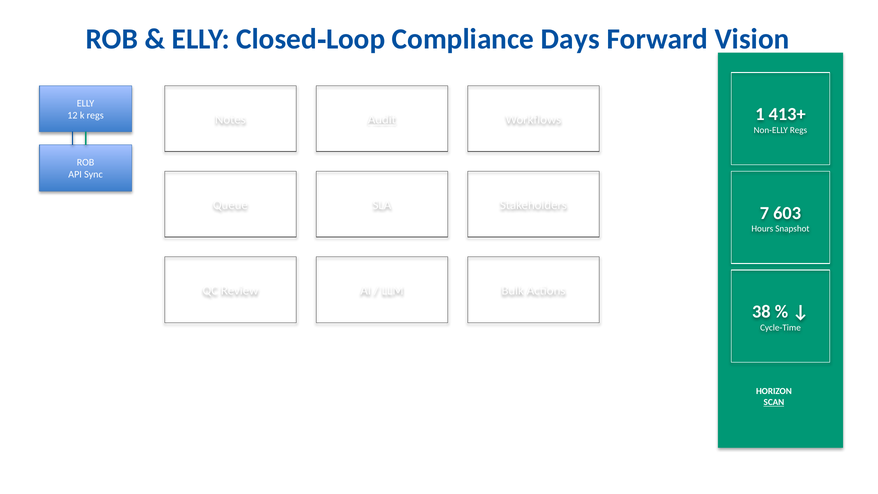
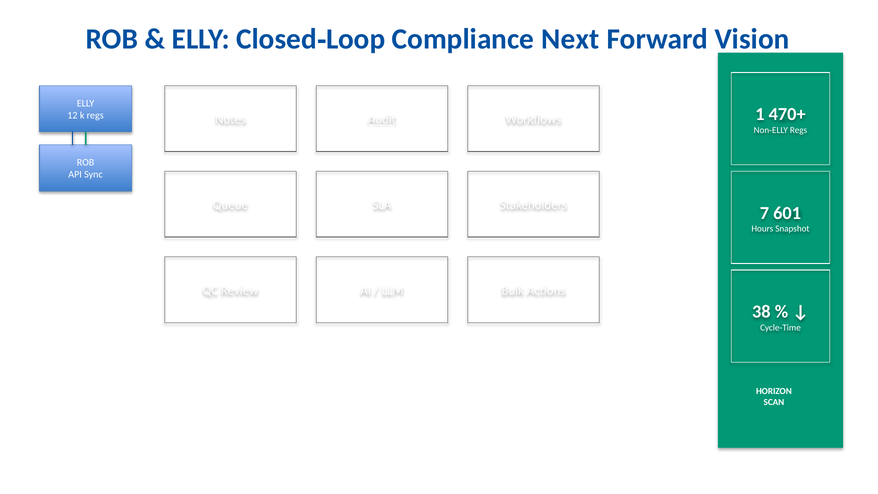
Days: Days -> Next
413+: 413+ -> 470+
603: 603 -> 601
SCAN underline: present -> none
